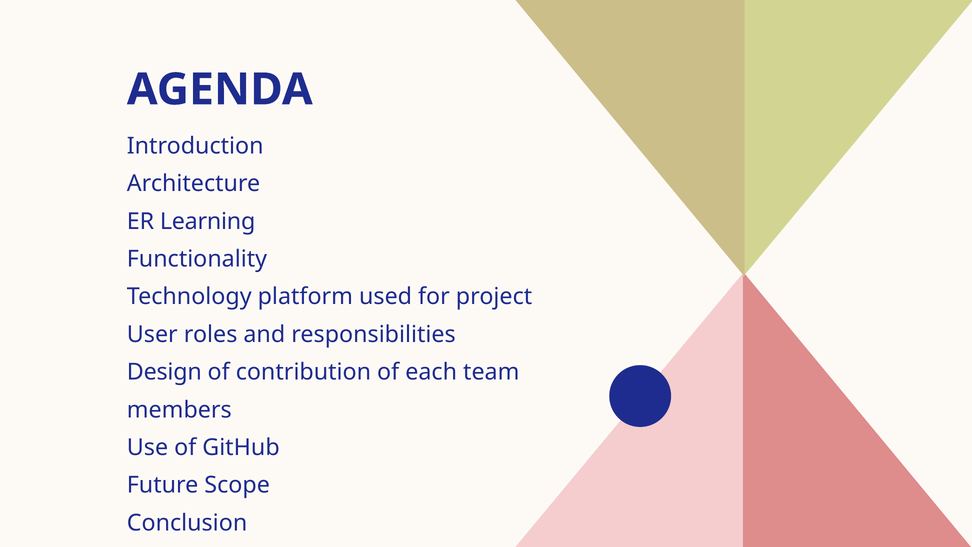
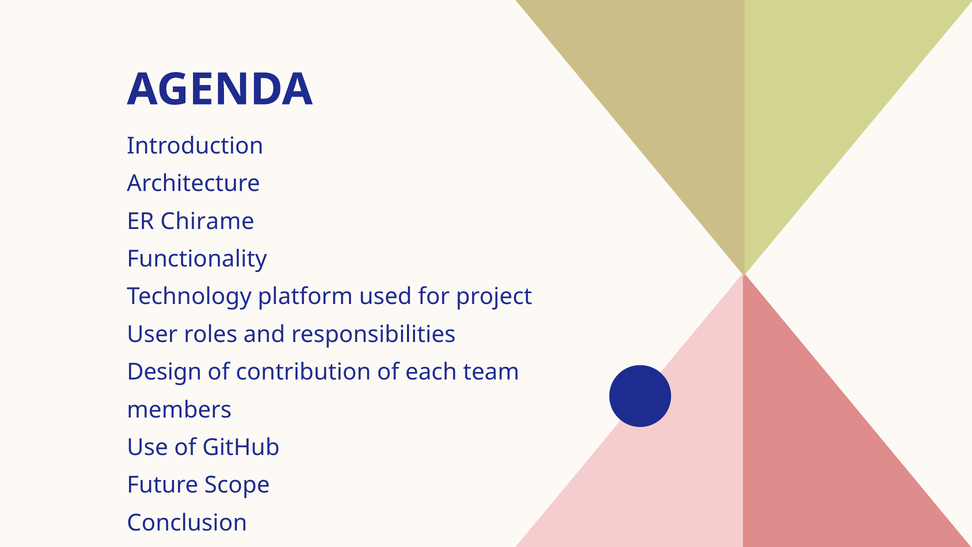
Learning: Learning -> Chirame
